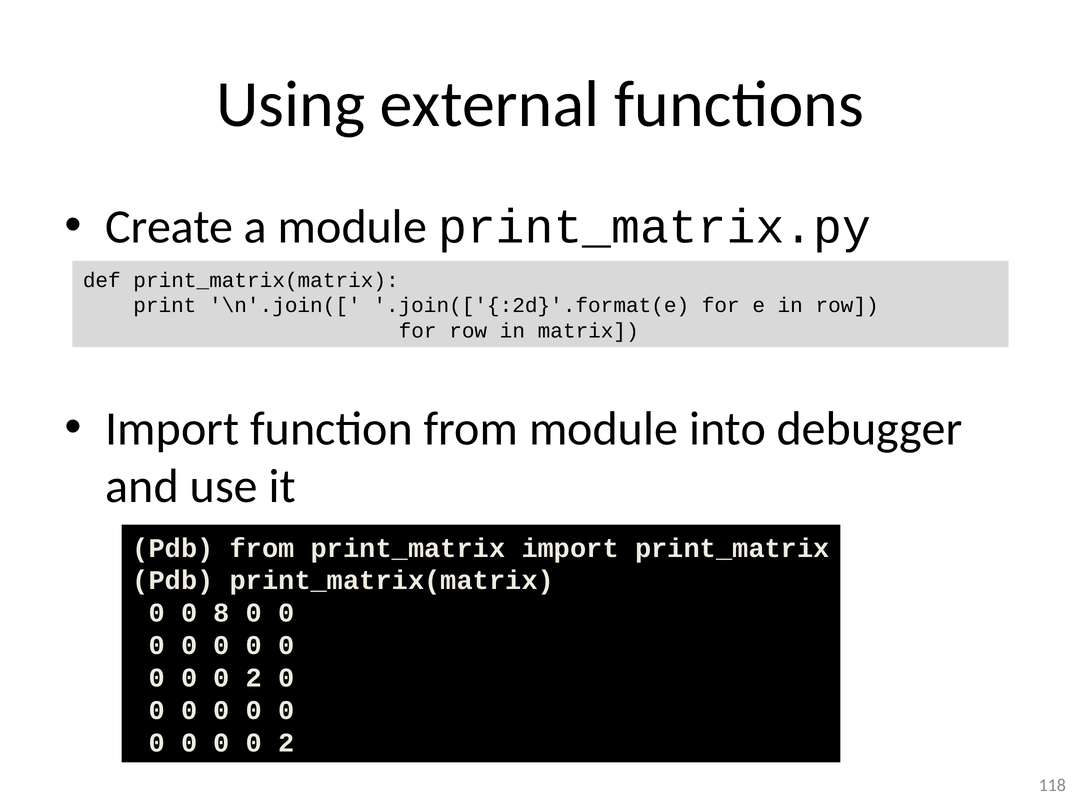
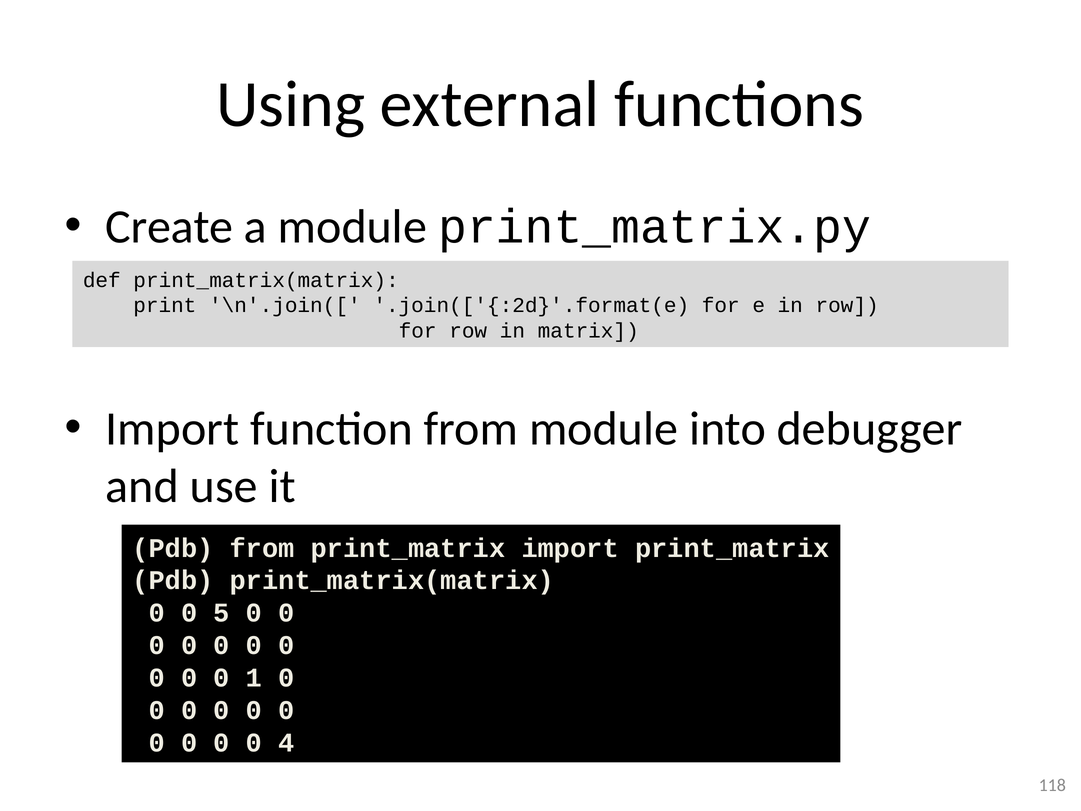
8: 8 -> 5
2 at (254, 678): 2 -> 1
2 at (286, 743): 2 -> 4
